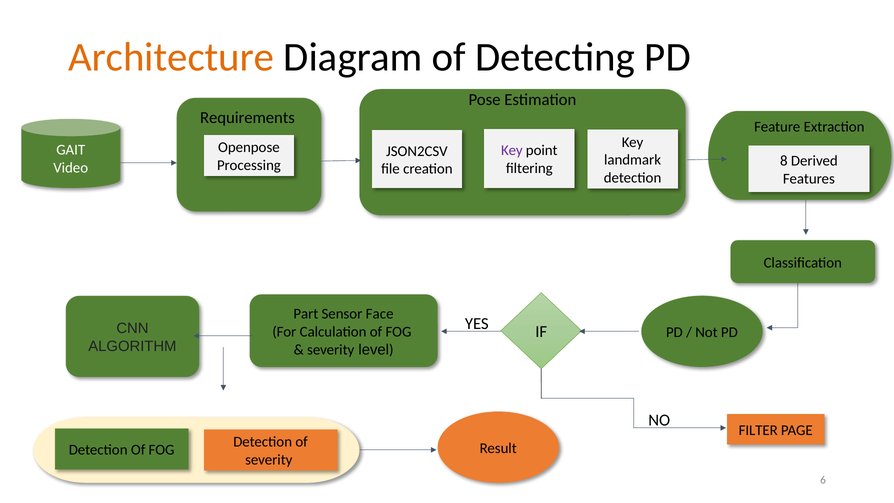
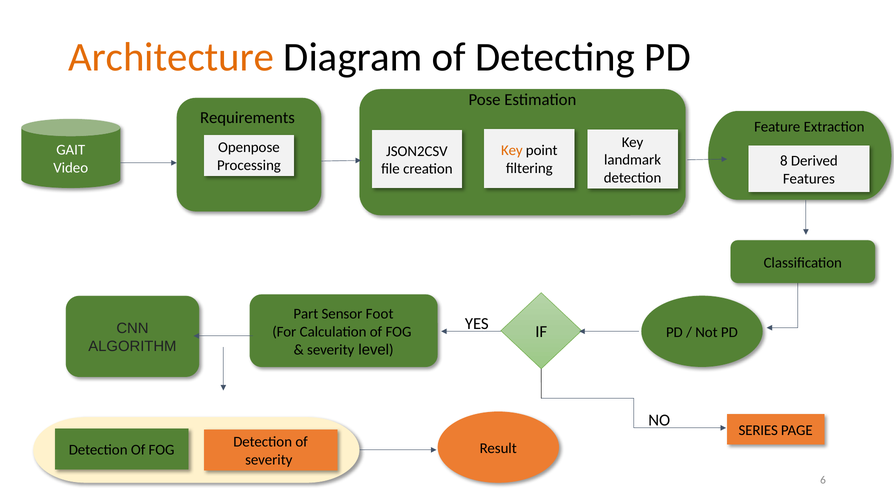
Key at (512, 150) colour: purple -> orange
Face: Face -> Foot
FILTER: FILTER -> SERIES
